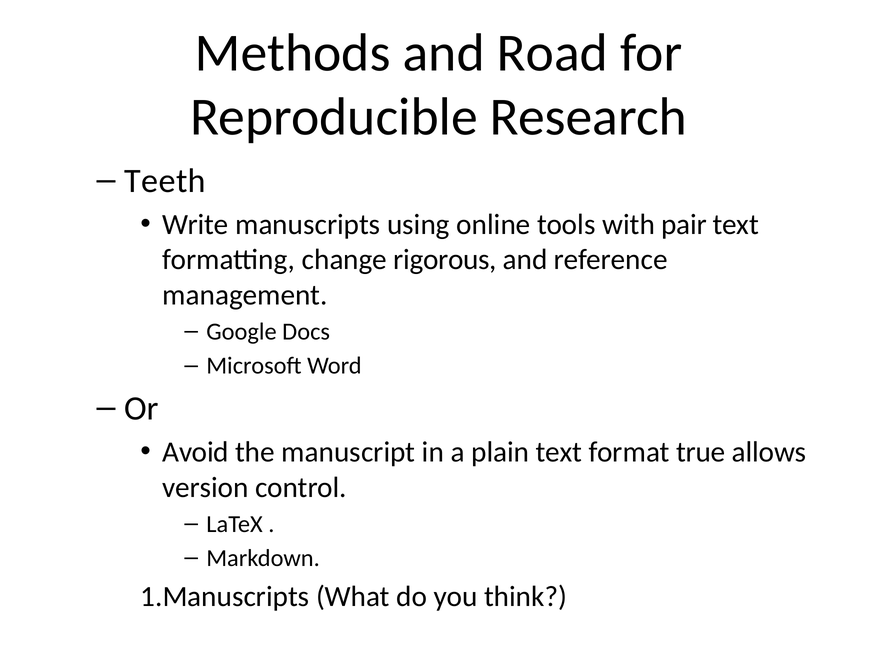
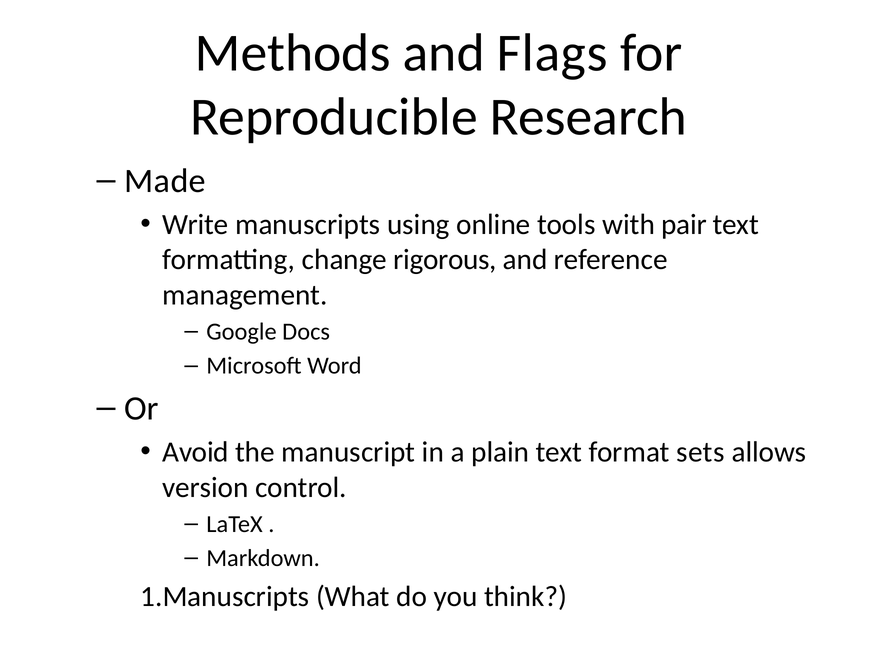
Road: Road -> Flags
Teeth: Teeth -> Made
true: true -> sets
